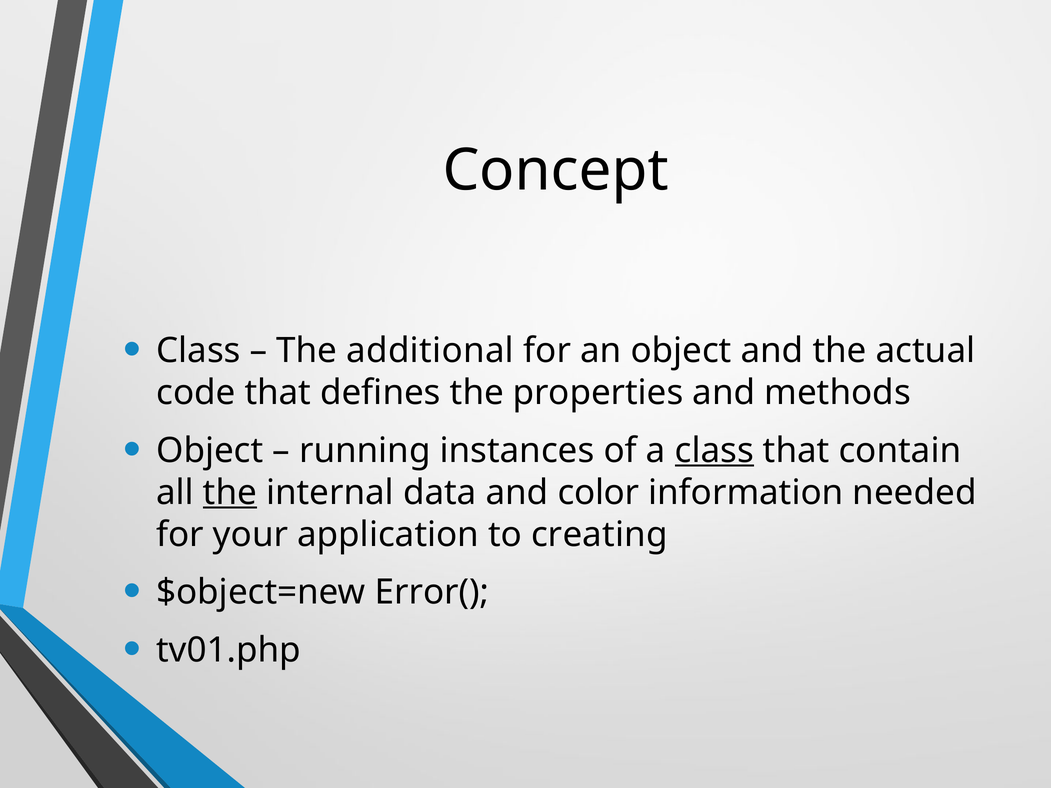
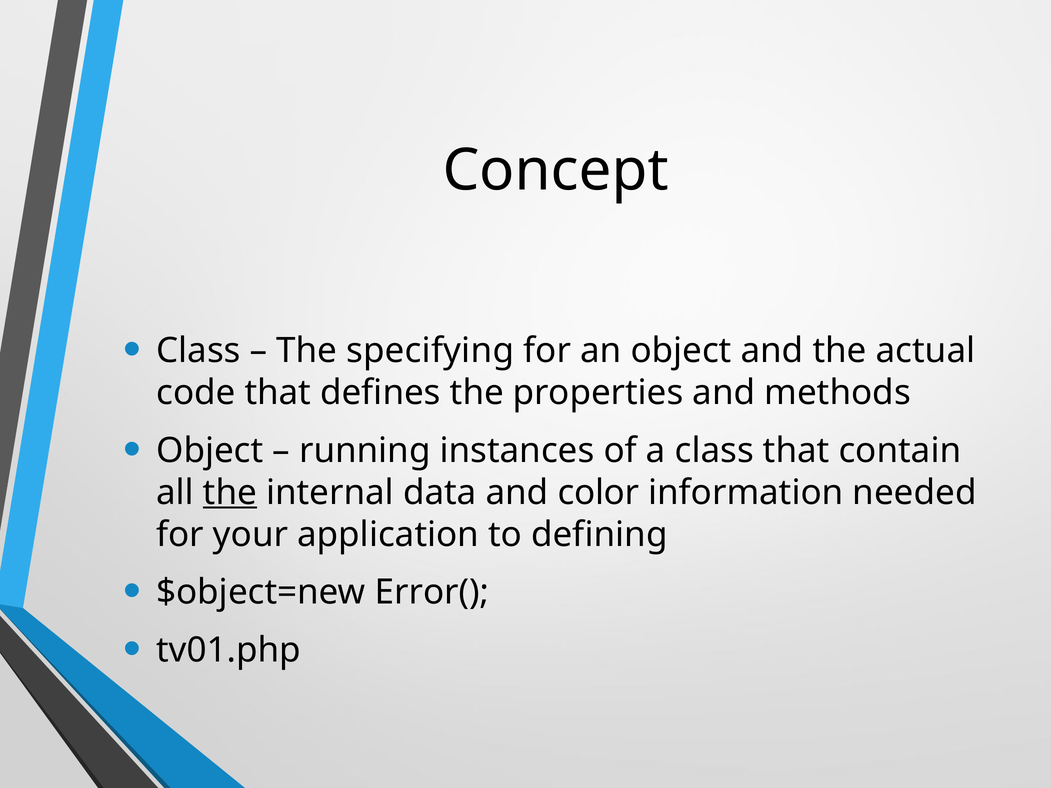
additional: additional -> specifying
class at (714, 451) underline: present -> none
creating: creating -> defining
